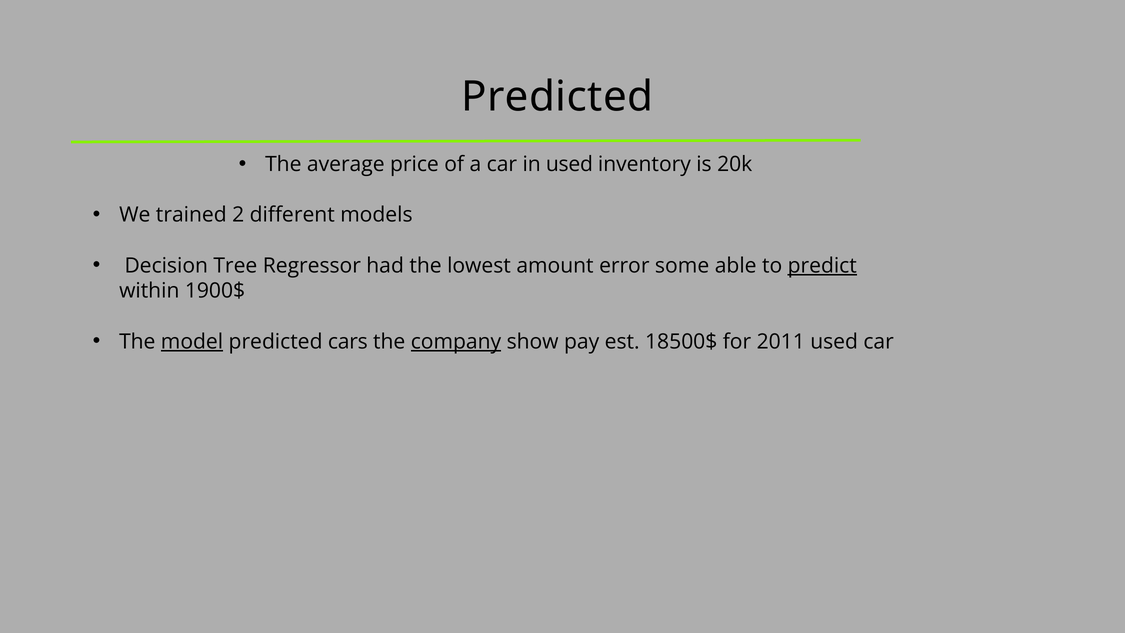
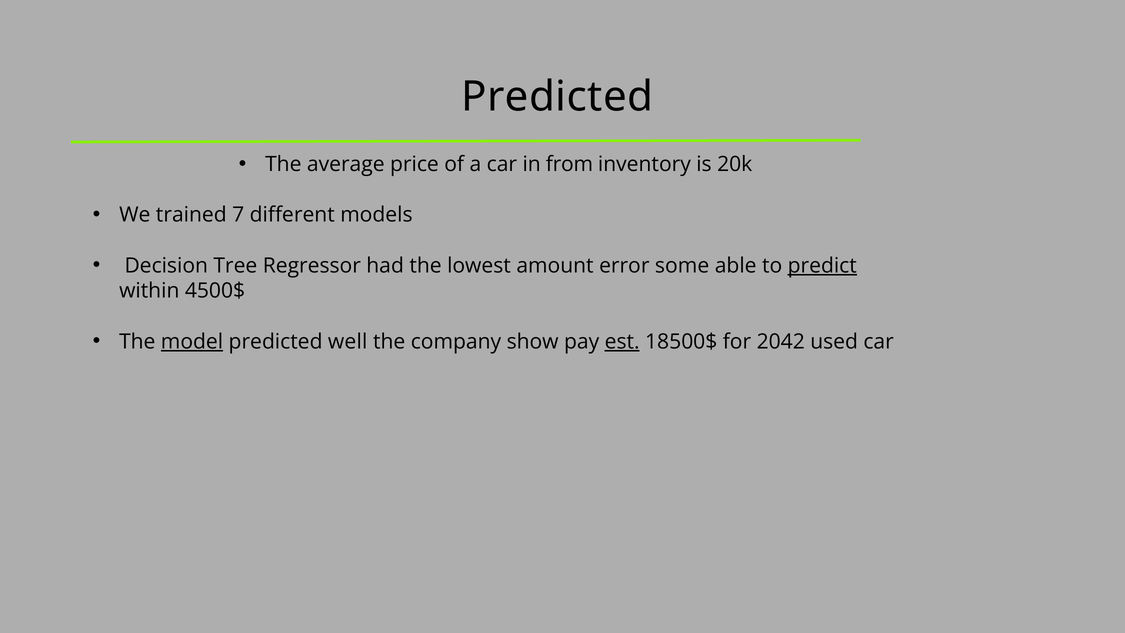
in used: used -> from
2: 2 -> 7
1900$: 1900$ -> 4500$
cars: cars -> well
company underline: present -> none
est underline: none -> present
2011: 2011 -> 2042
